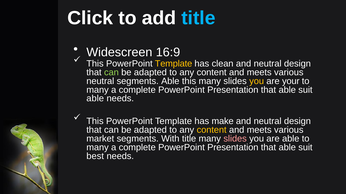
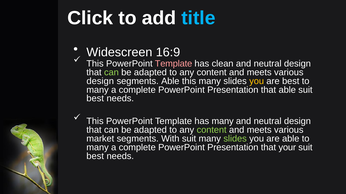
Template at (174, 64) colour: yellow -> pink
neutral at (100, 81): neutral -> design
are your: your -> best
able at (95, 99): able -> best
has make: make -> many
content at (212, 130) colour: yellow -> light green
With title: title -> suit
slides at (235, 139) colour: pink -> light green
able at (287, 148): able -> your
